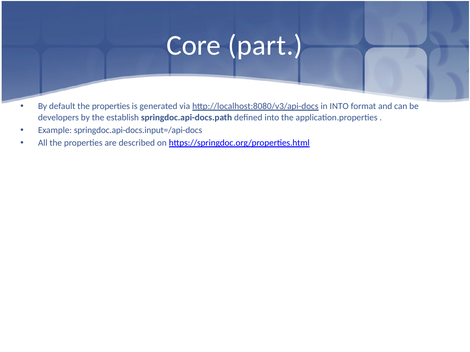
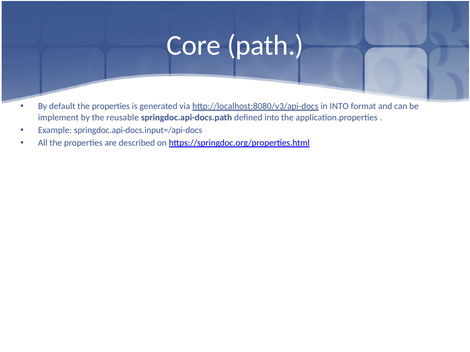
part: part -> path
developers: developers -> implement
establish: establish -> reusable
